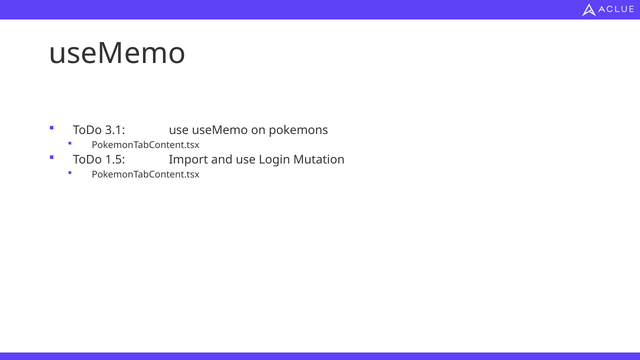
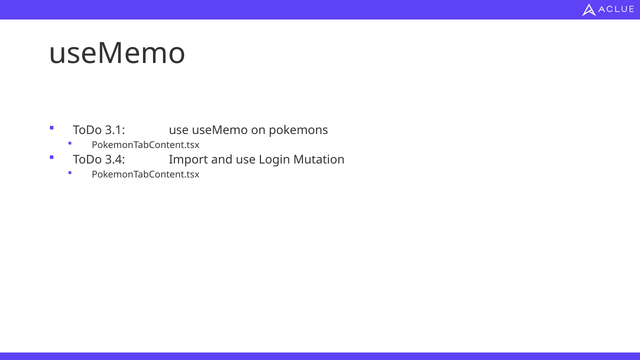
1.5: 1.5 -> 3.4
